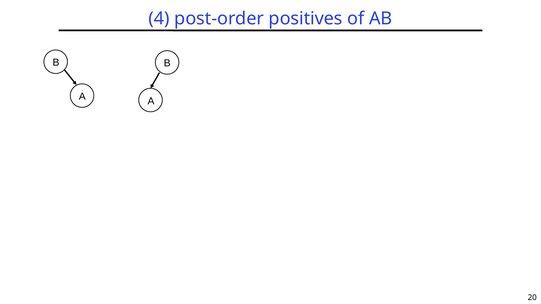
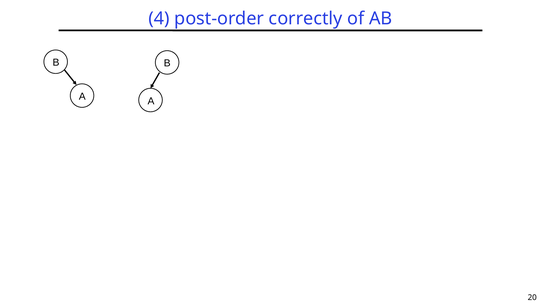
positives: positives -> correctly
